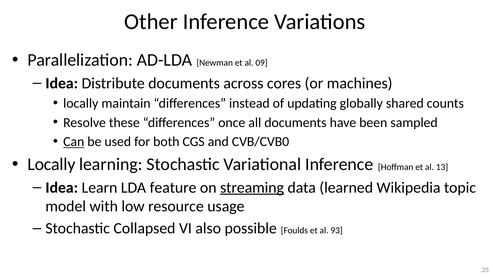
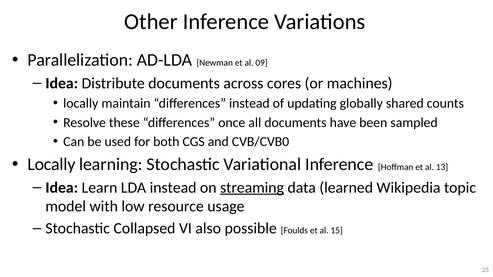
Can underline: present -> none
LDA feature: feature -> instead
93: 93 -> 15
